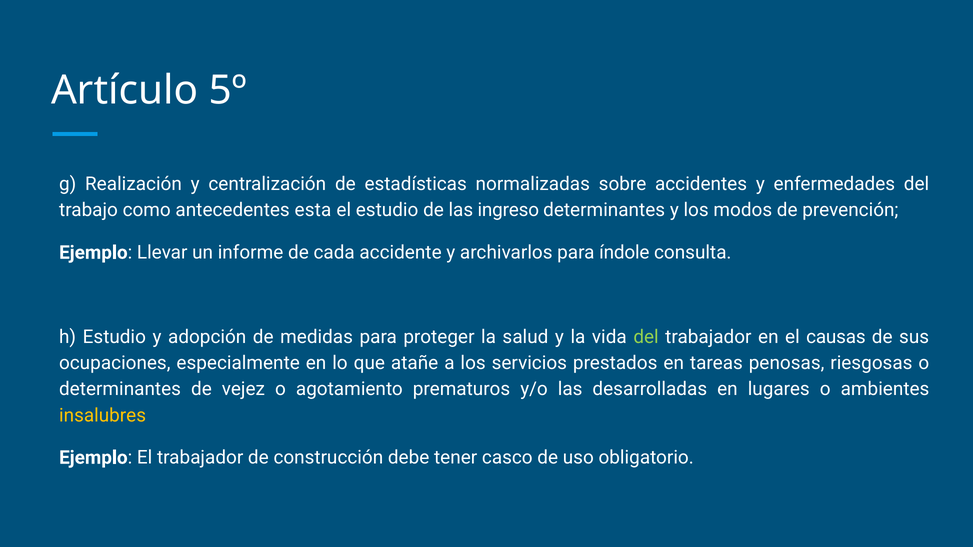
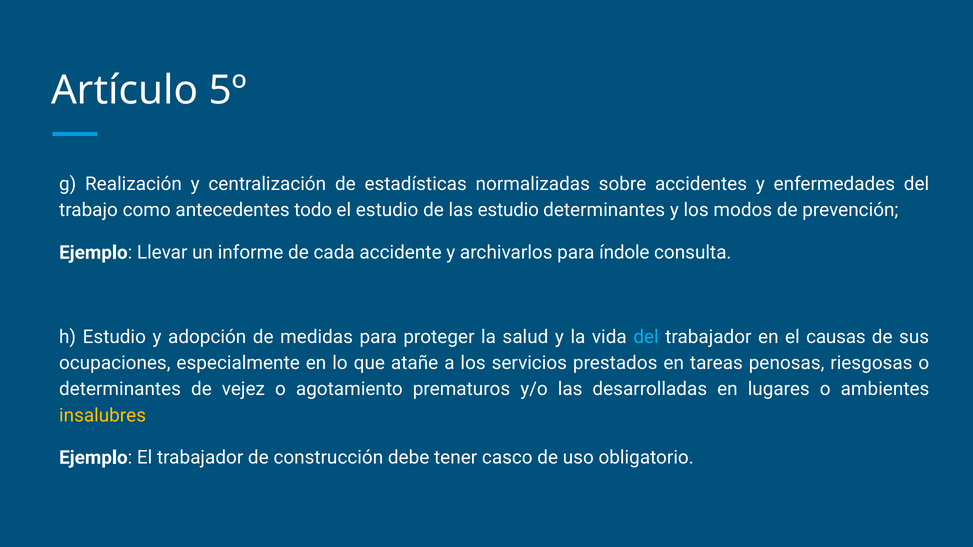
esta: esta -> todo
las ingreso: ingreso -> estudio
del at (646, 337) colour: light green -> light blue
